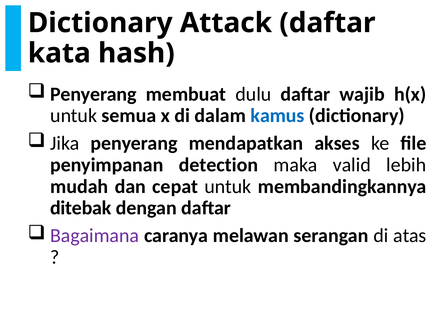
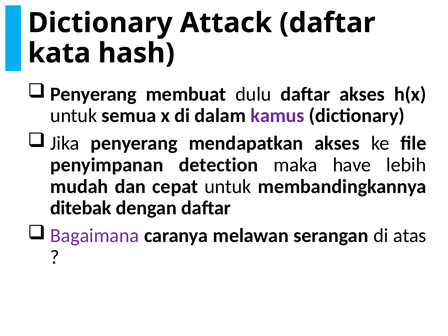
daftar wajib: wajib -> akses
kamus colour: blue -> purple
valid: valid -> have
